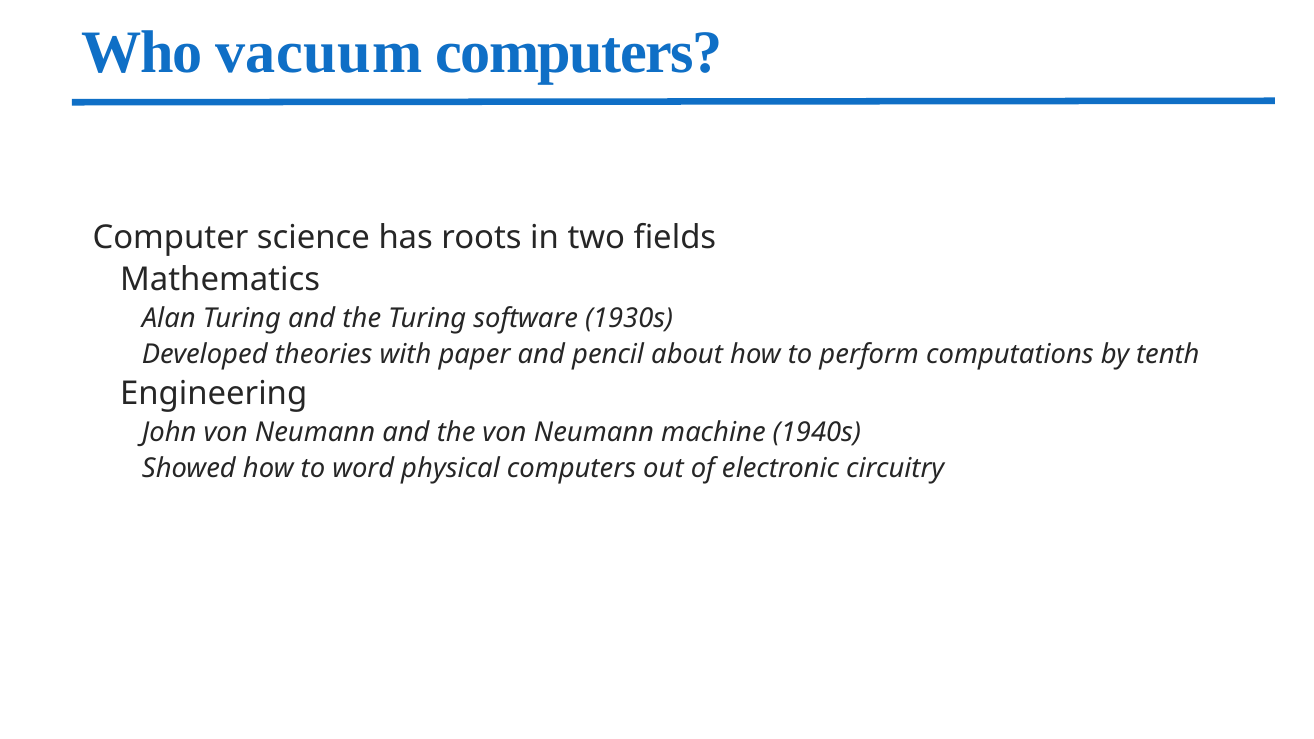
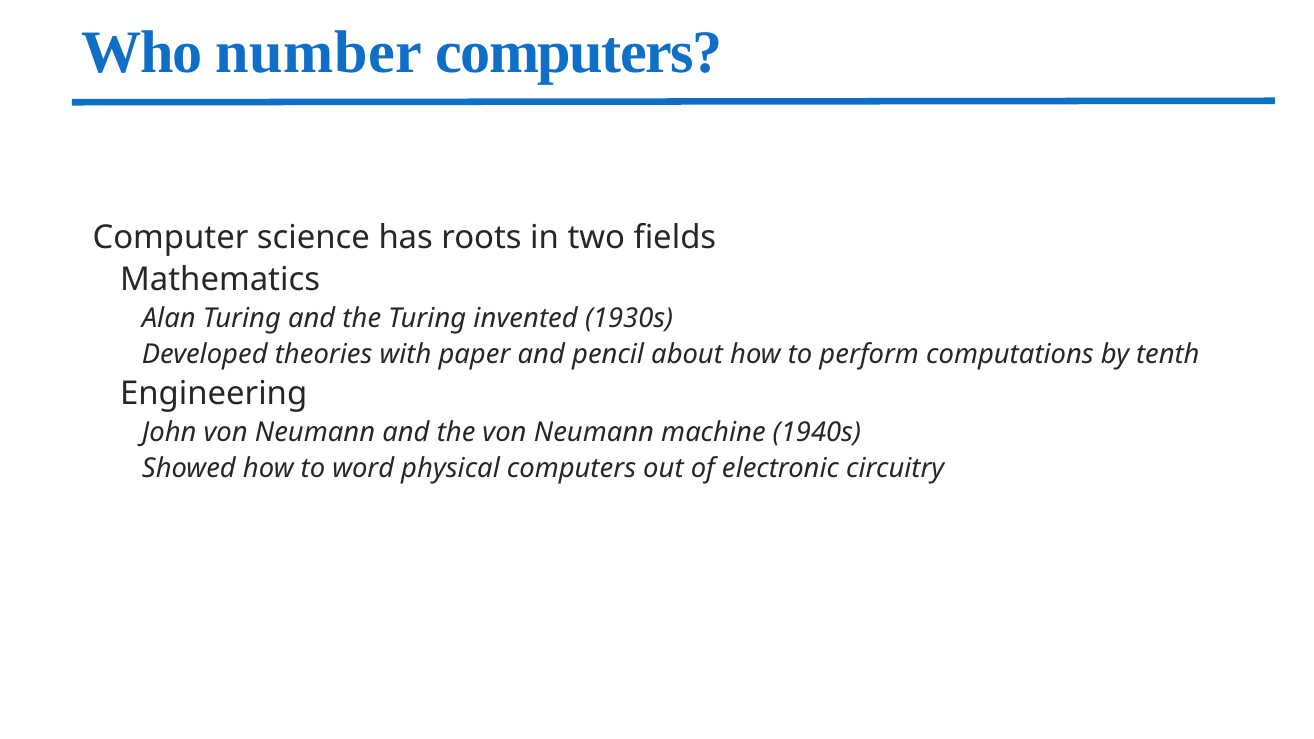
vacuum: vacuum -> number
software: software -> invented
